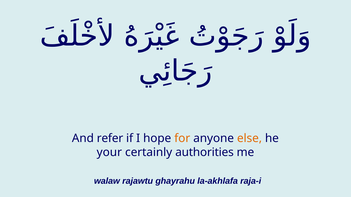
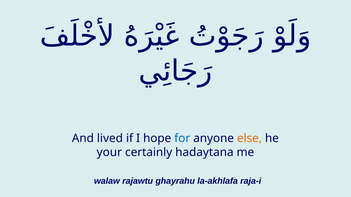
refer: refer -> lived
for colour: orange -> blue
authorities: authorities -> hadaytana
